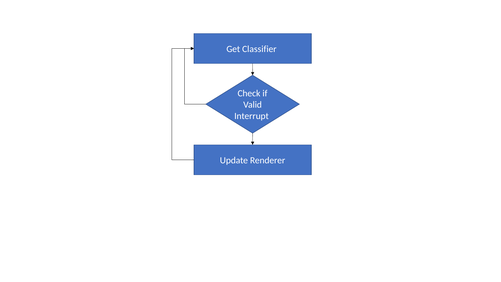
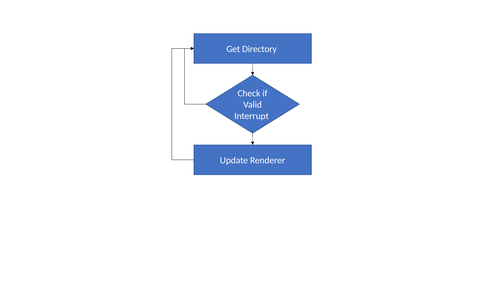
Classifier: Classifier -> Directory
